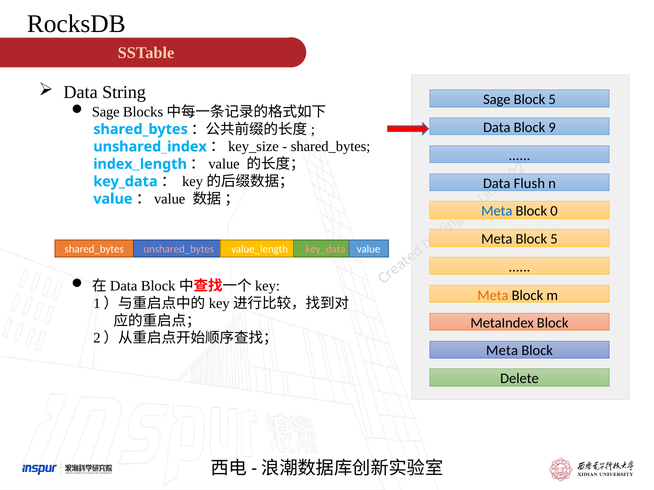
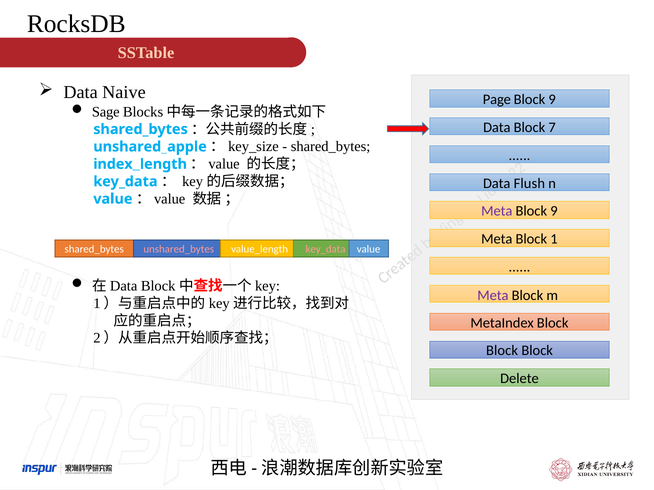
String: String -> Naive
Sage at (497, 100): Sage -> Page
5 at (552, 100): 5 -> 9
9: 9 -> 7
unshared_index: unshared_index -> unshared_apple
Meta at (497, 211) colour: blue -> purple
0 at (554, 211): 0 -> 9
Meta Block 5: 5 -> 1
Meta at (493, 296) colour: orange -> purple
Meta at (502, 351): Meta -> Block
